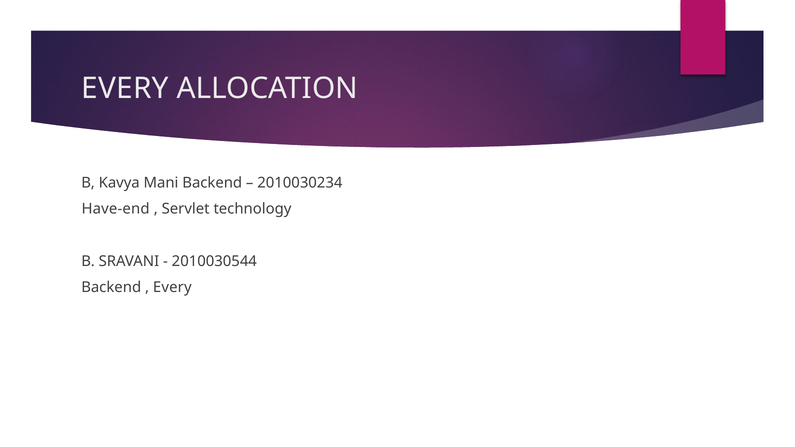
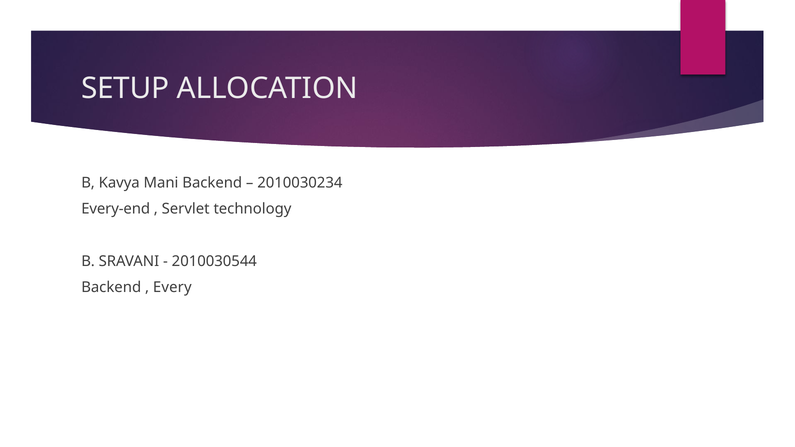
EVERY at (125, 89): EVERY -> SETUP
Have-end: Have-end -> Every-end
